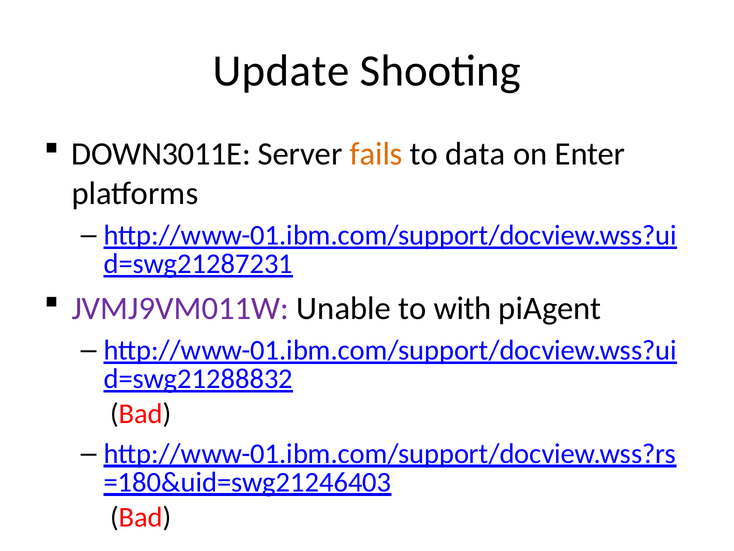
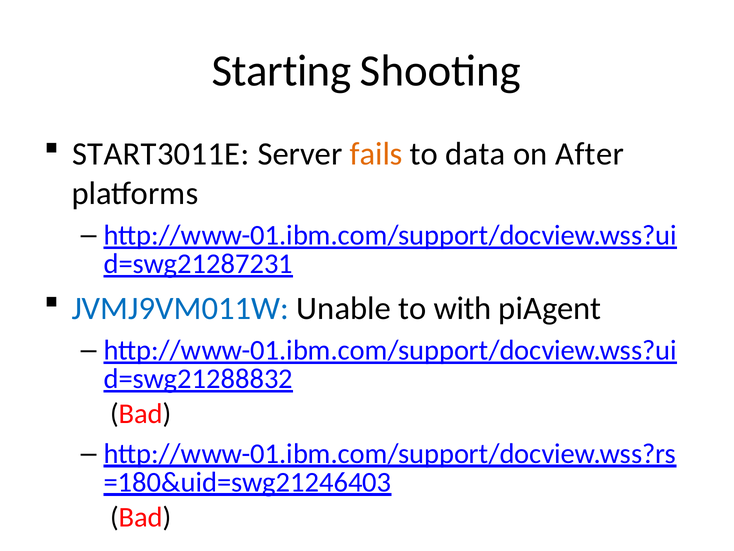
Update: Update -> Starting
DOWN3011E: DOWN3011E -> START3011E
Enter: Enter -> After
JVMJ9VM011W colour: purple -> blue
